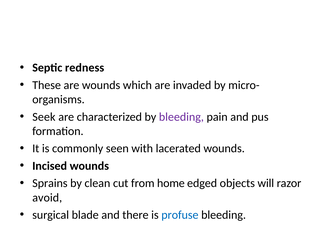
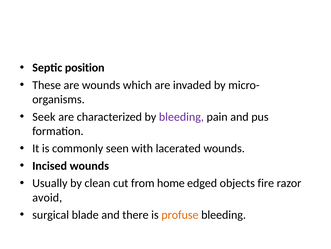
redness: redness -> position
Sprains: Sprains -> Usually
will: will -> fire
profuse colour: blue -> orange
